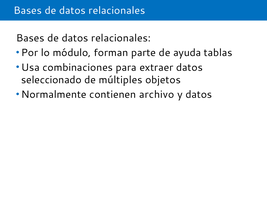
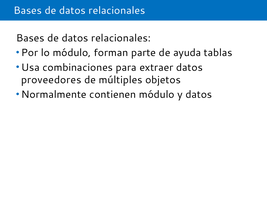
seleccionado: seleccionado -> proveedores
contienen archivo: archivo -> módulo
